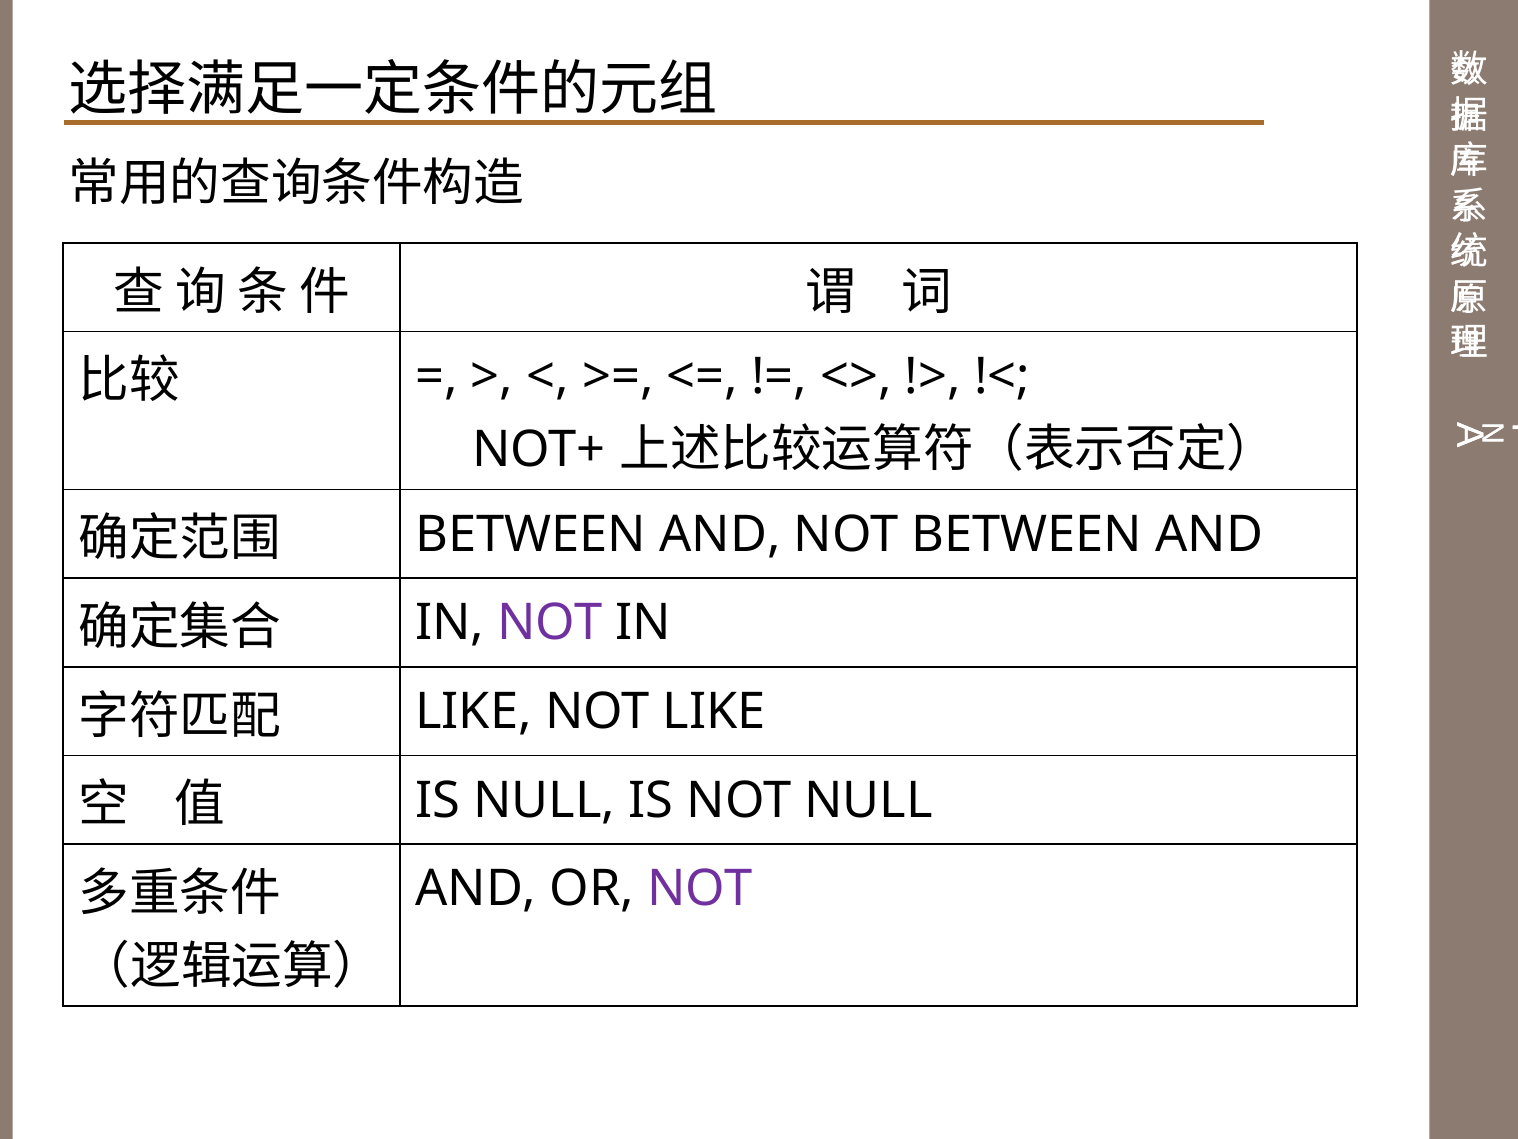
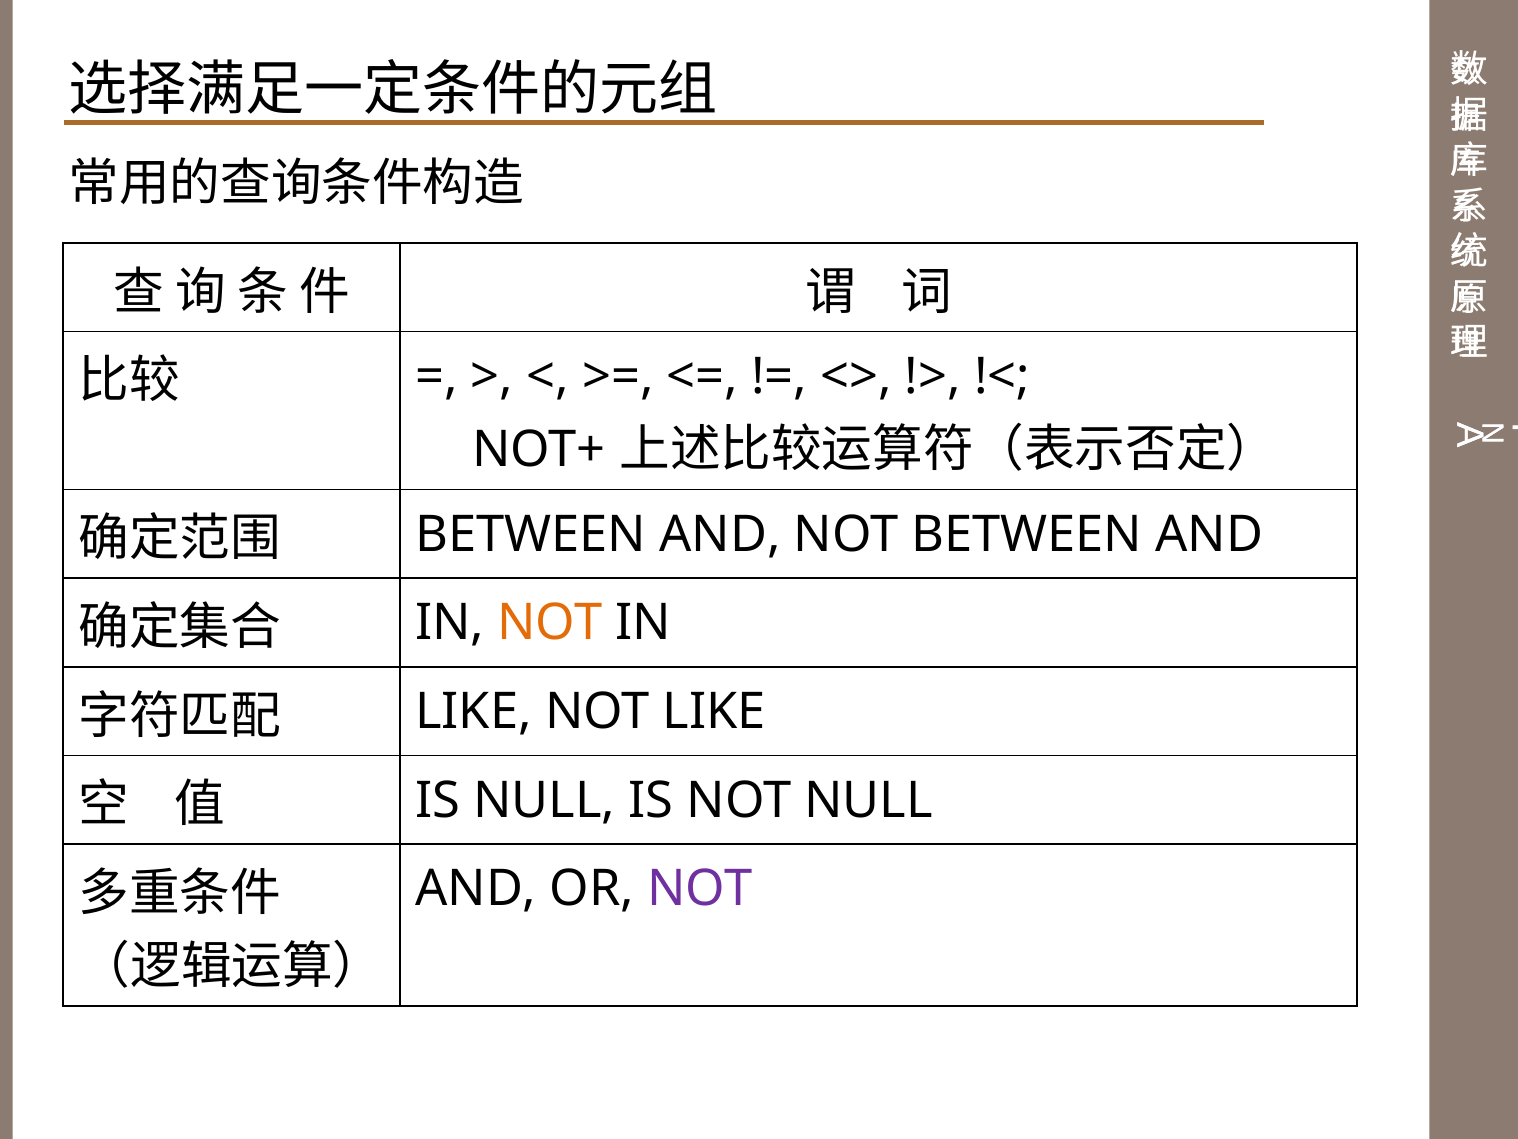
NOT at (550, 623) colour: purple -> orange
